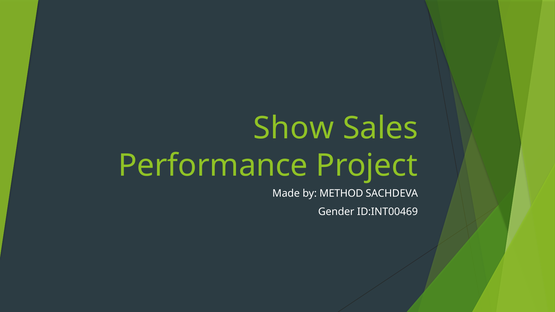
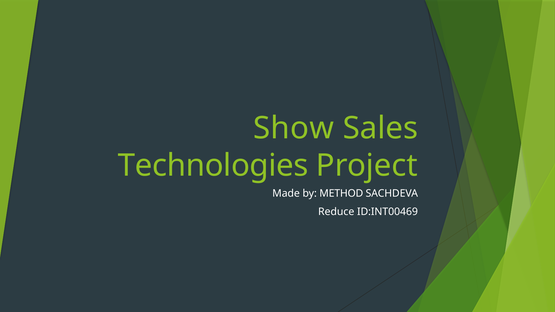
Performance: Performance -> Technologies
Gender: Gender -> Reduce
